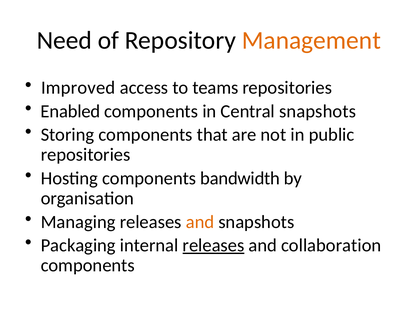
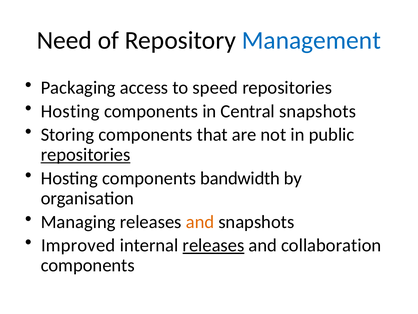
Management colour: orange -> blue
Improved: Improved -> Packaging
teams: teams -> speed
Enabled at (70, 111): Enabled -> Hosting
repositories at (86, 155) underline: none -> present
Packaging: Packaging -> Improved
